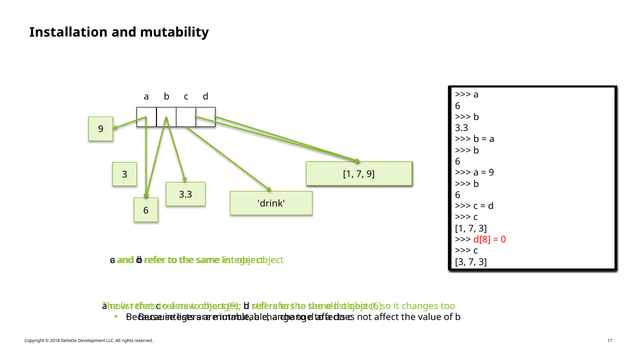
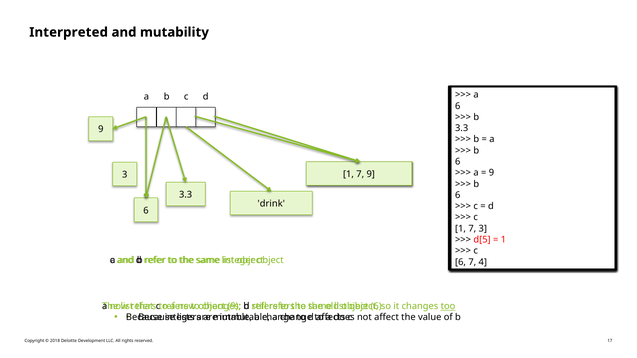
Installation: Installation -> Interpreted
d[8: d[8 -> d[5
0 at (503, 240): 0 -> 1
3 at (461, 262): 3 -> 6
3 at (483, 262): 3 -> 4
too underline: none -> present
